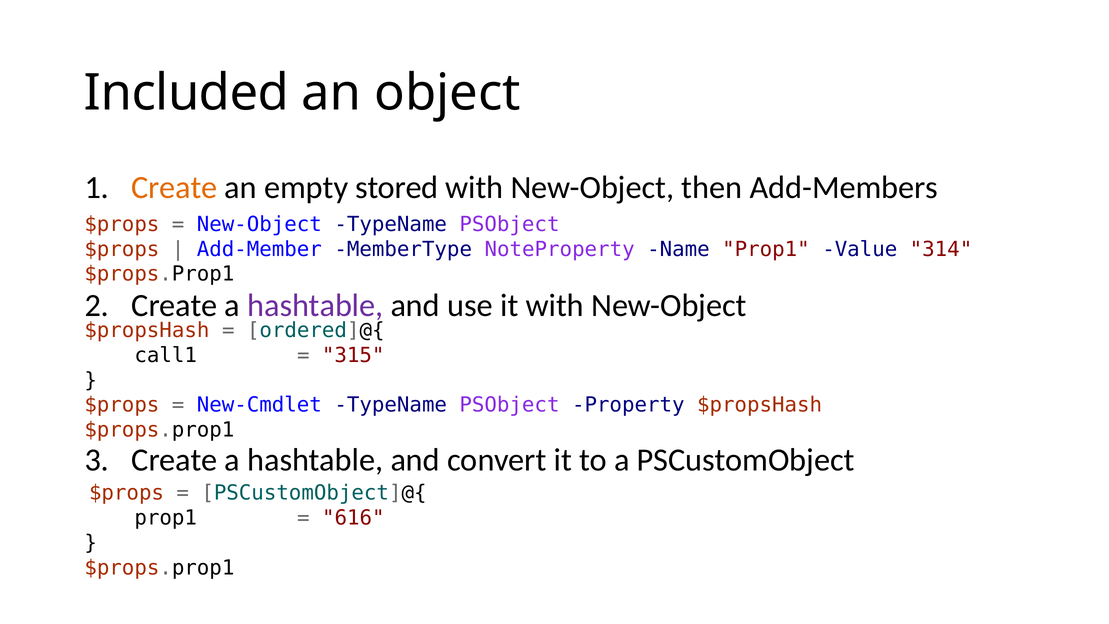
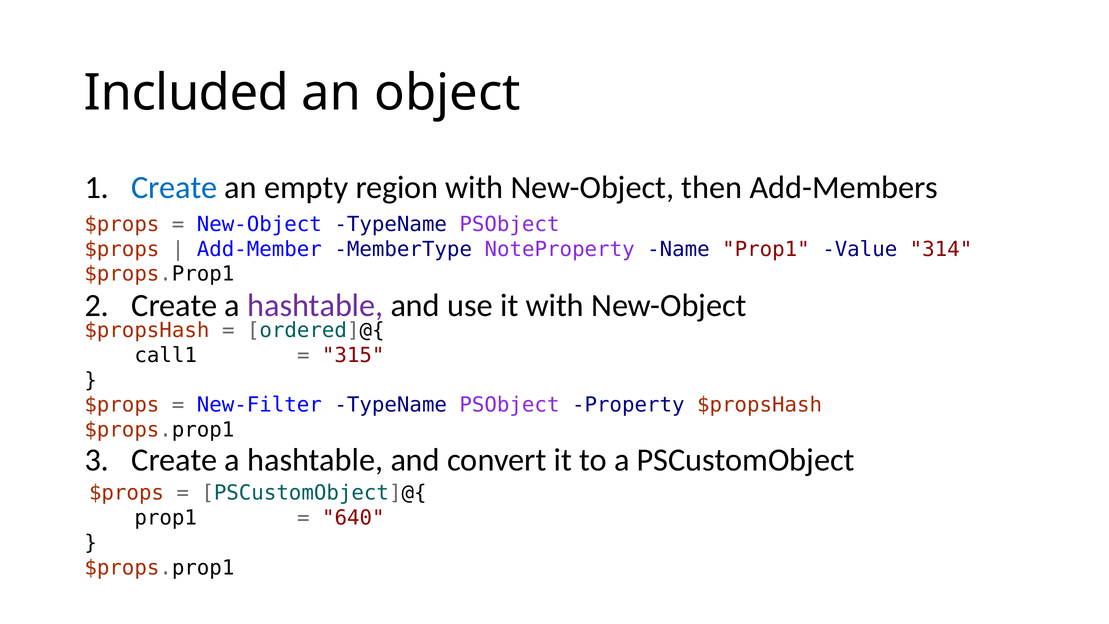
Create at (174, 188) colour: orange -> blue
stored: stored -> region
New-Cmdlet: New-Cmdlet -> New-Filter
616: 616 -> 640
